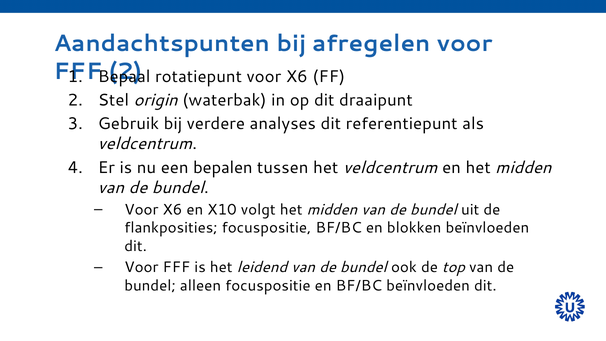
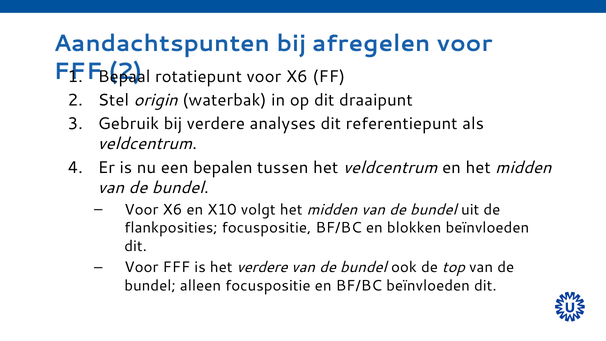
het leidend: leidend -> verdere
